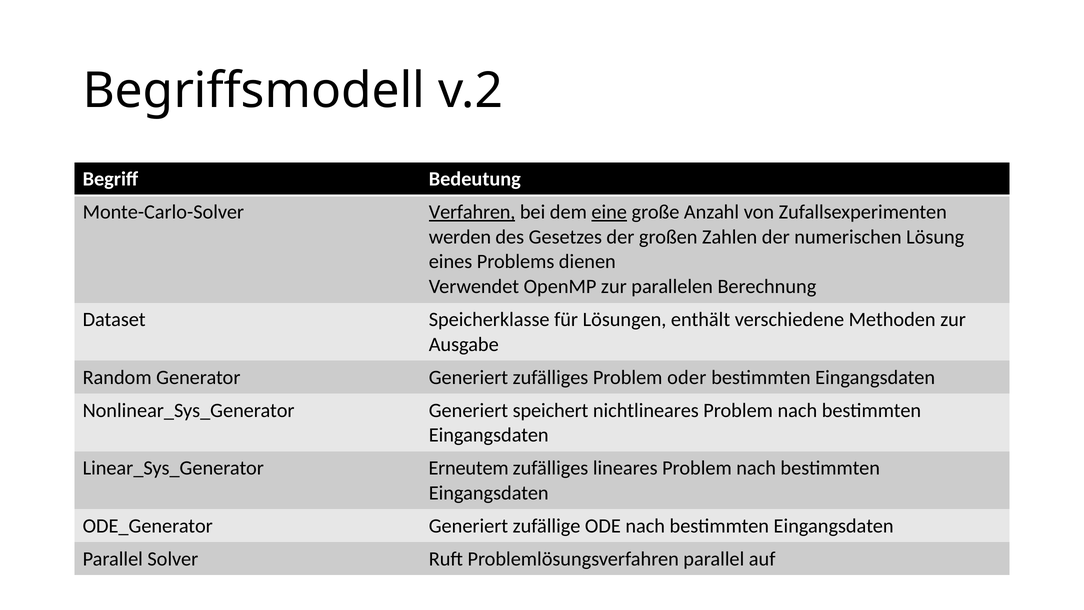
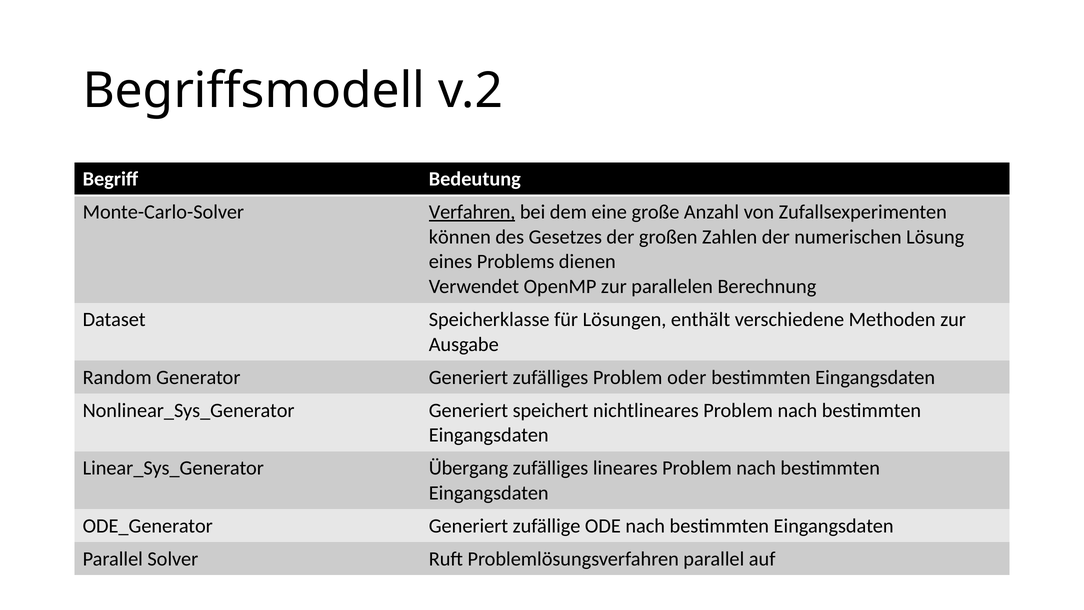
eine underline: present -> none
werden: werden -> können
Erneutem: Erneutem -> Übergang
